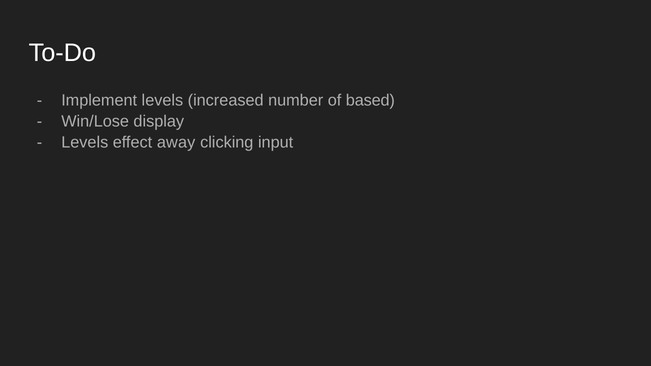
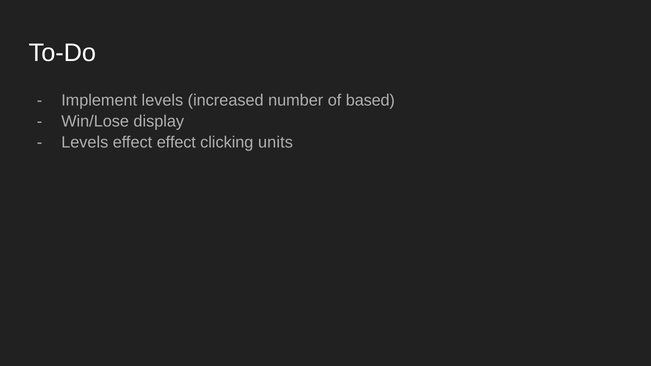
effect away: away -> effect
input: input -> units
